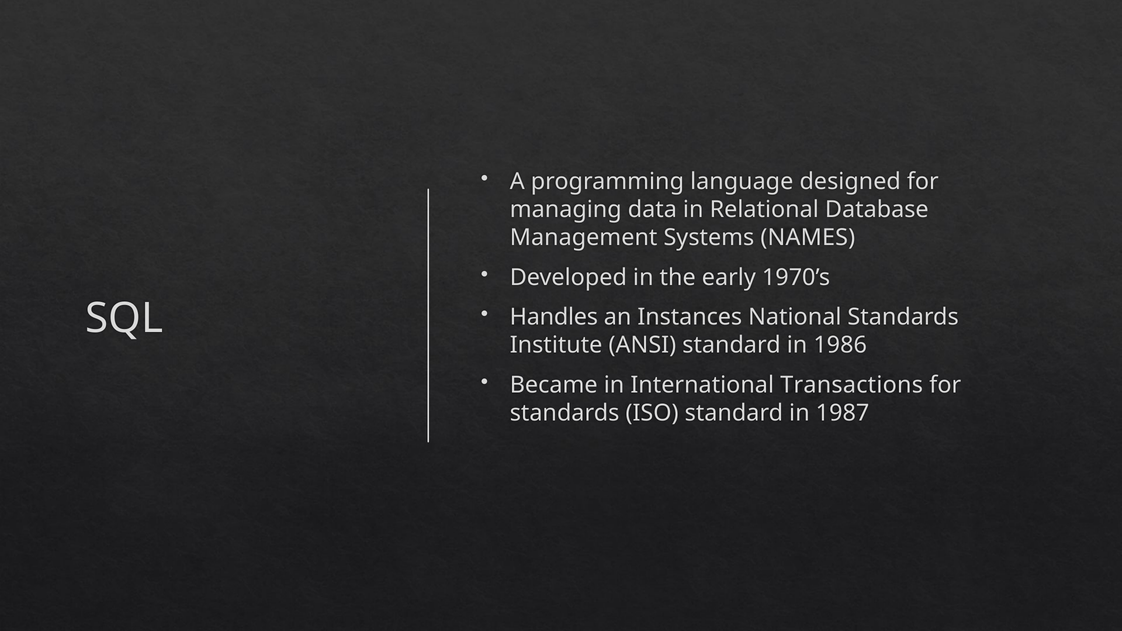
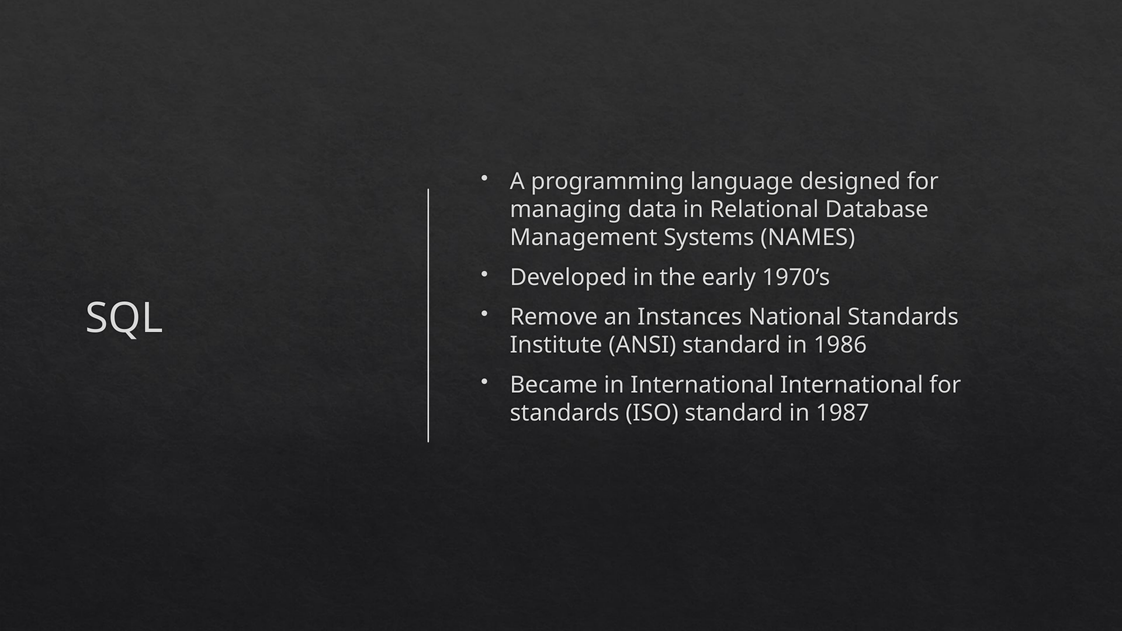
Handles: Handles -> Remove
International Transactions: Transactions -> International
